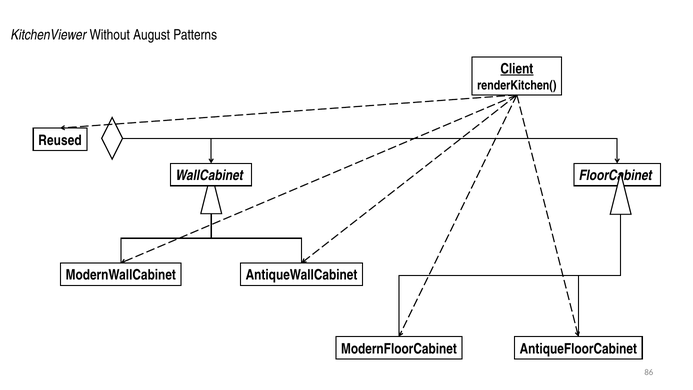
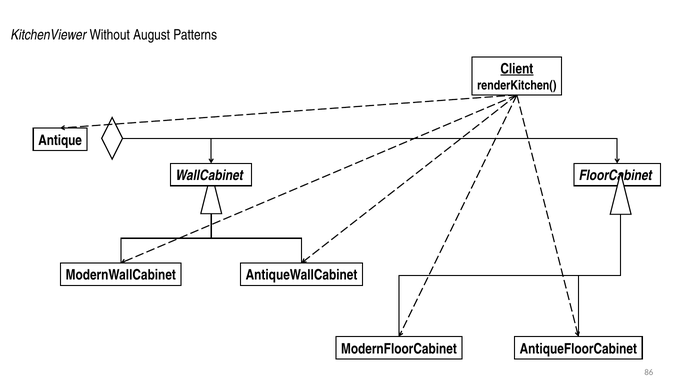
Reused: Reused -> Antique
